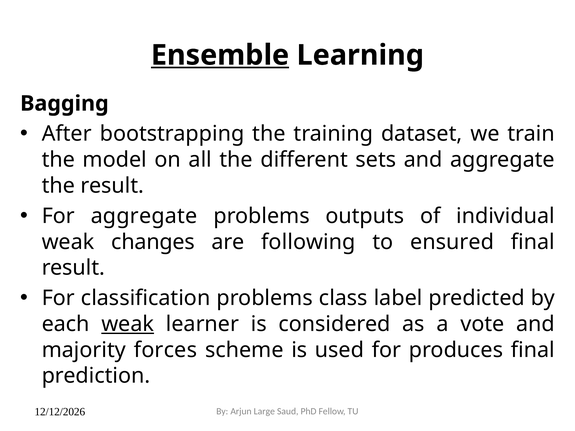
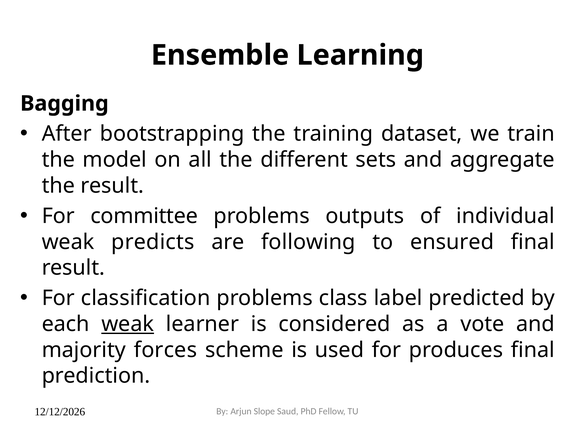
Ensemble underline: present -> none
For aggregate: aggregate -> committee
changes: changes -> predicts
Large: Large -> Slope
